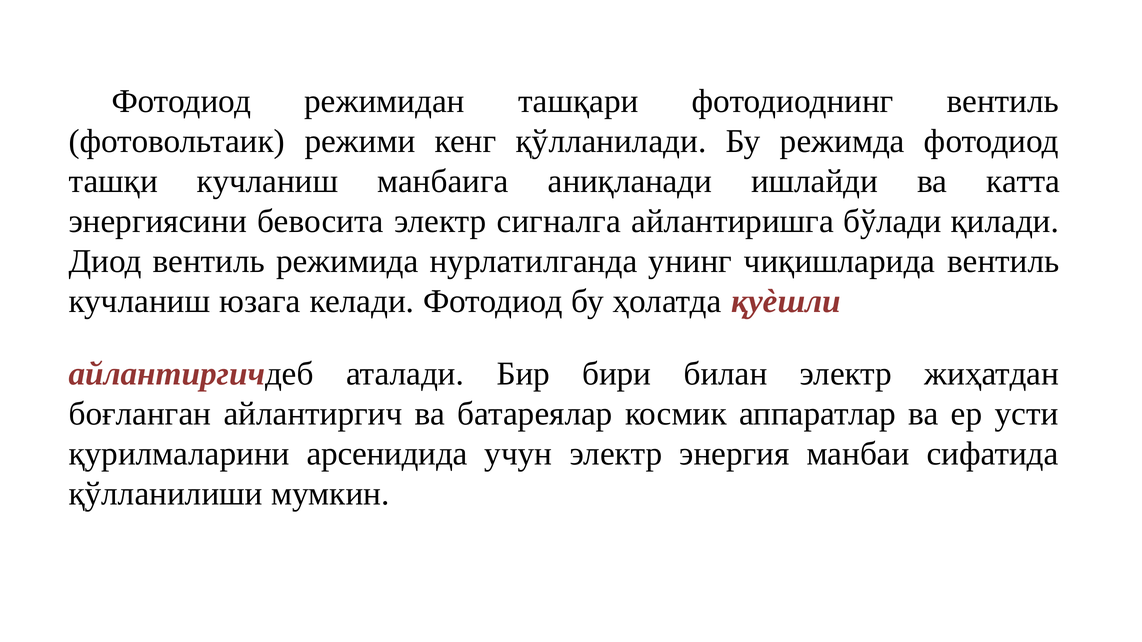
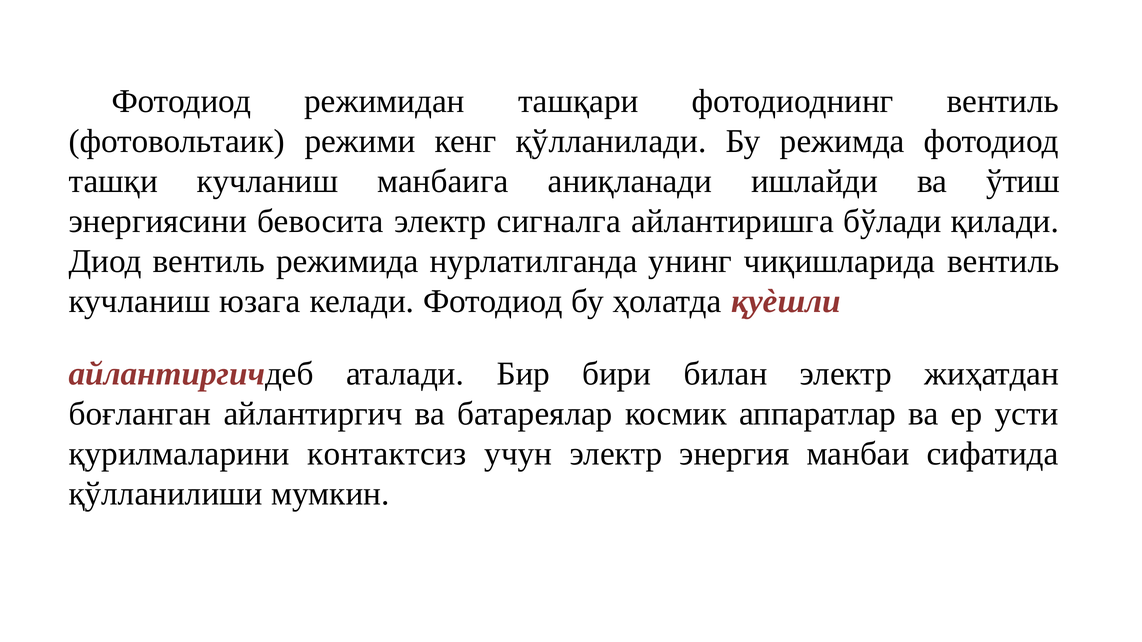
катта: катта -> ўтиш
арсенидида: арсенидида -> контактсиз
